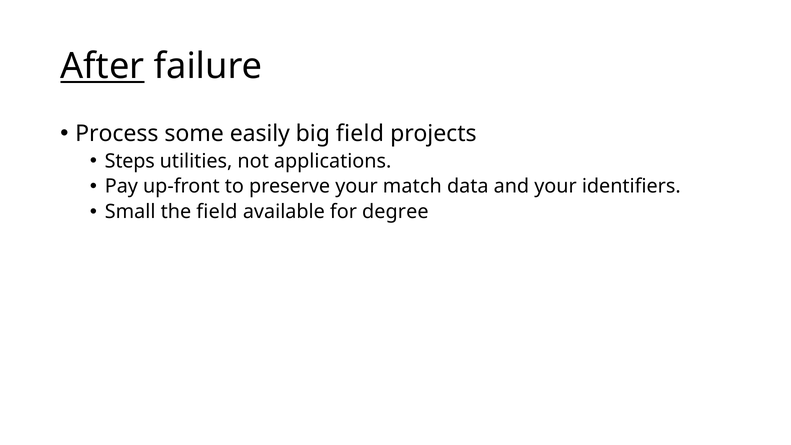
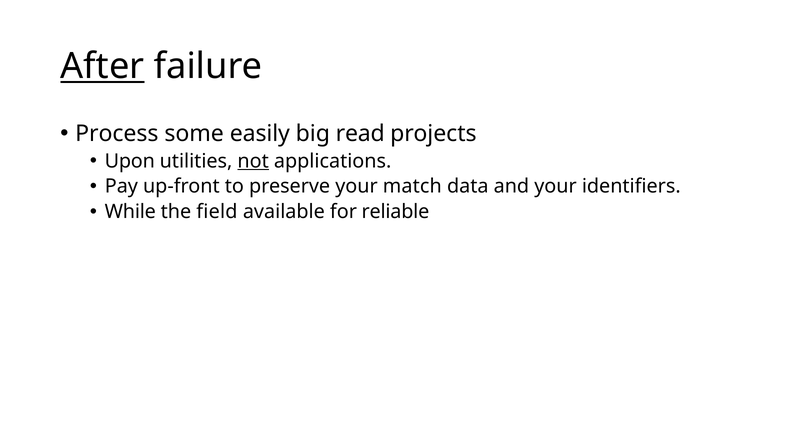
big field: field -> read
Steps: Steps -> Upon
not underline: none -> present
Small: Small -> While
degree: degree -> reliable
